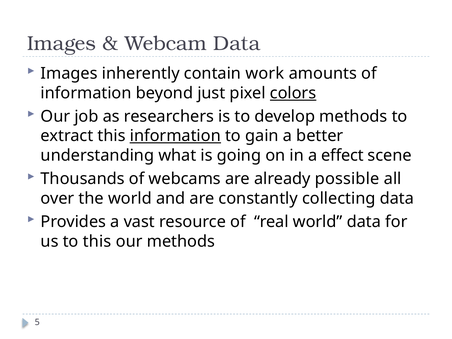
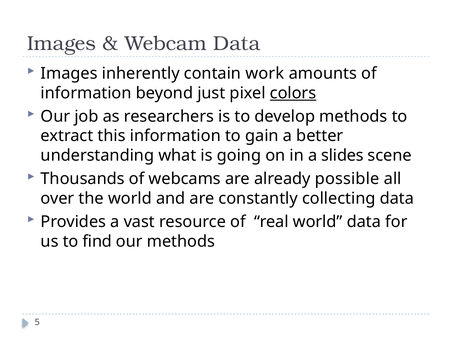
information at (175, 136) underline: present -> none
effect: effect -> slides
to this: this -> find
